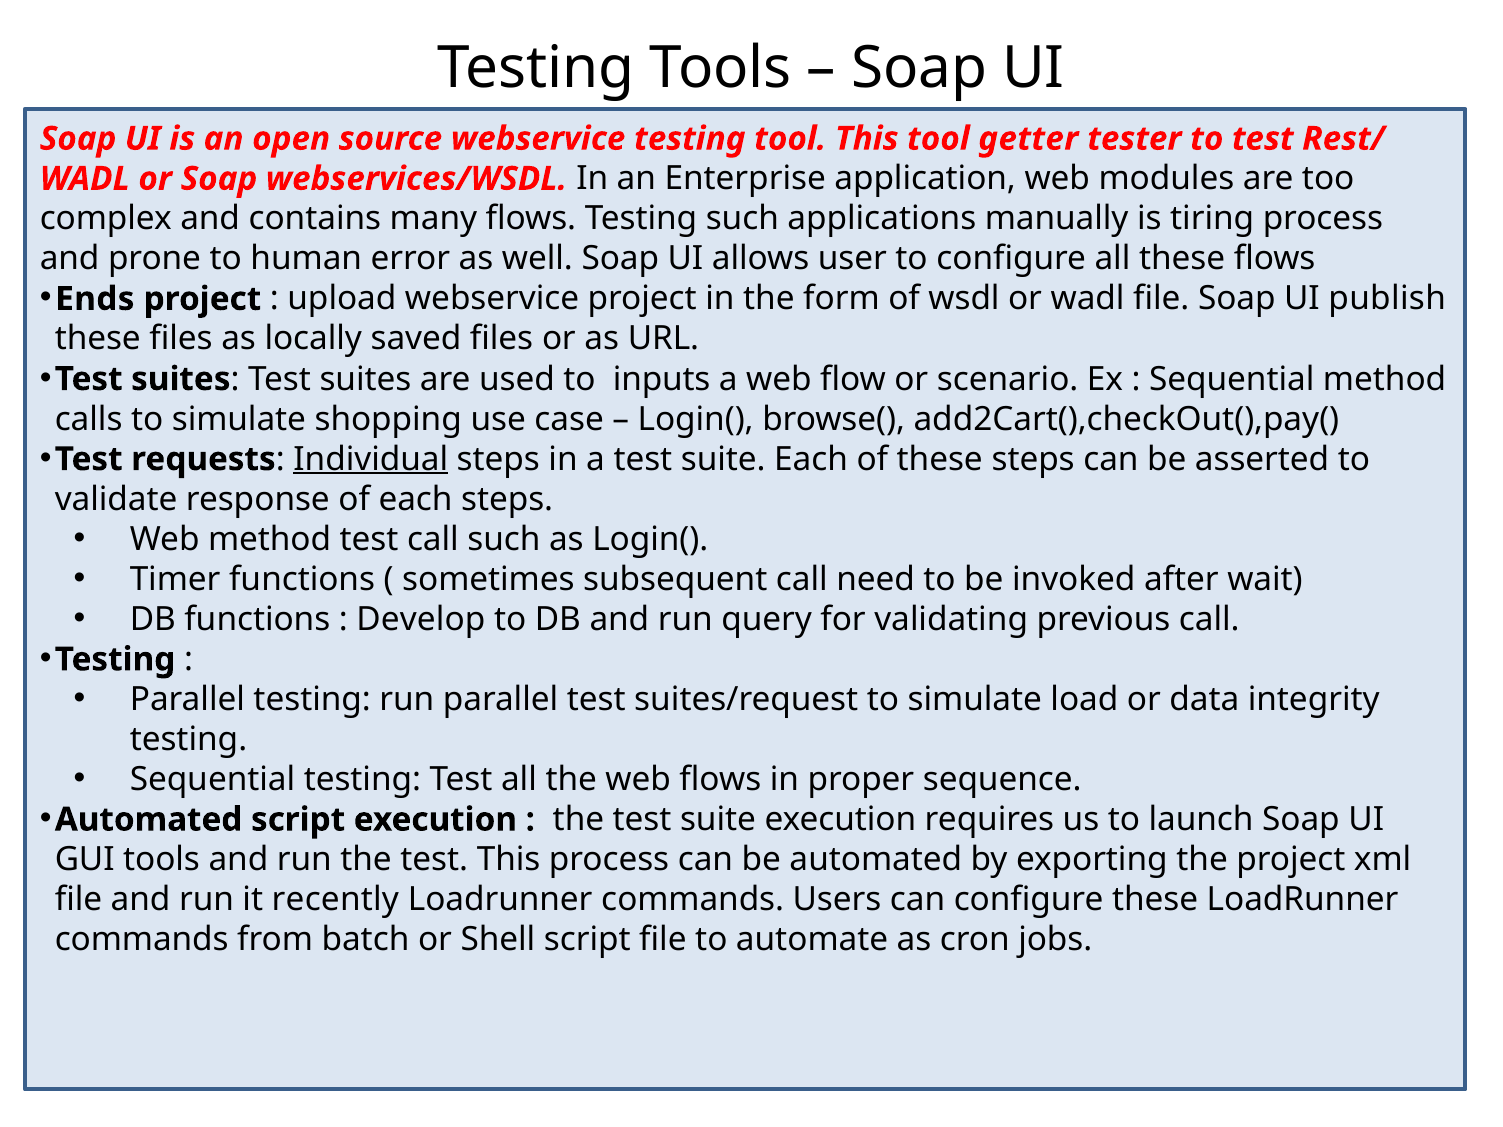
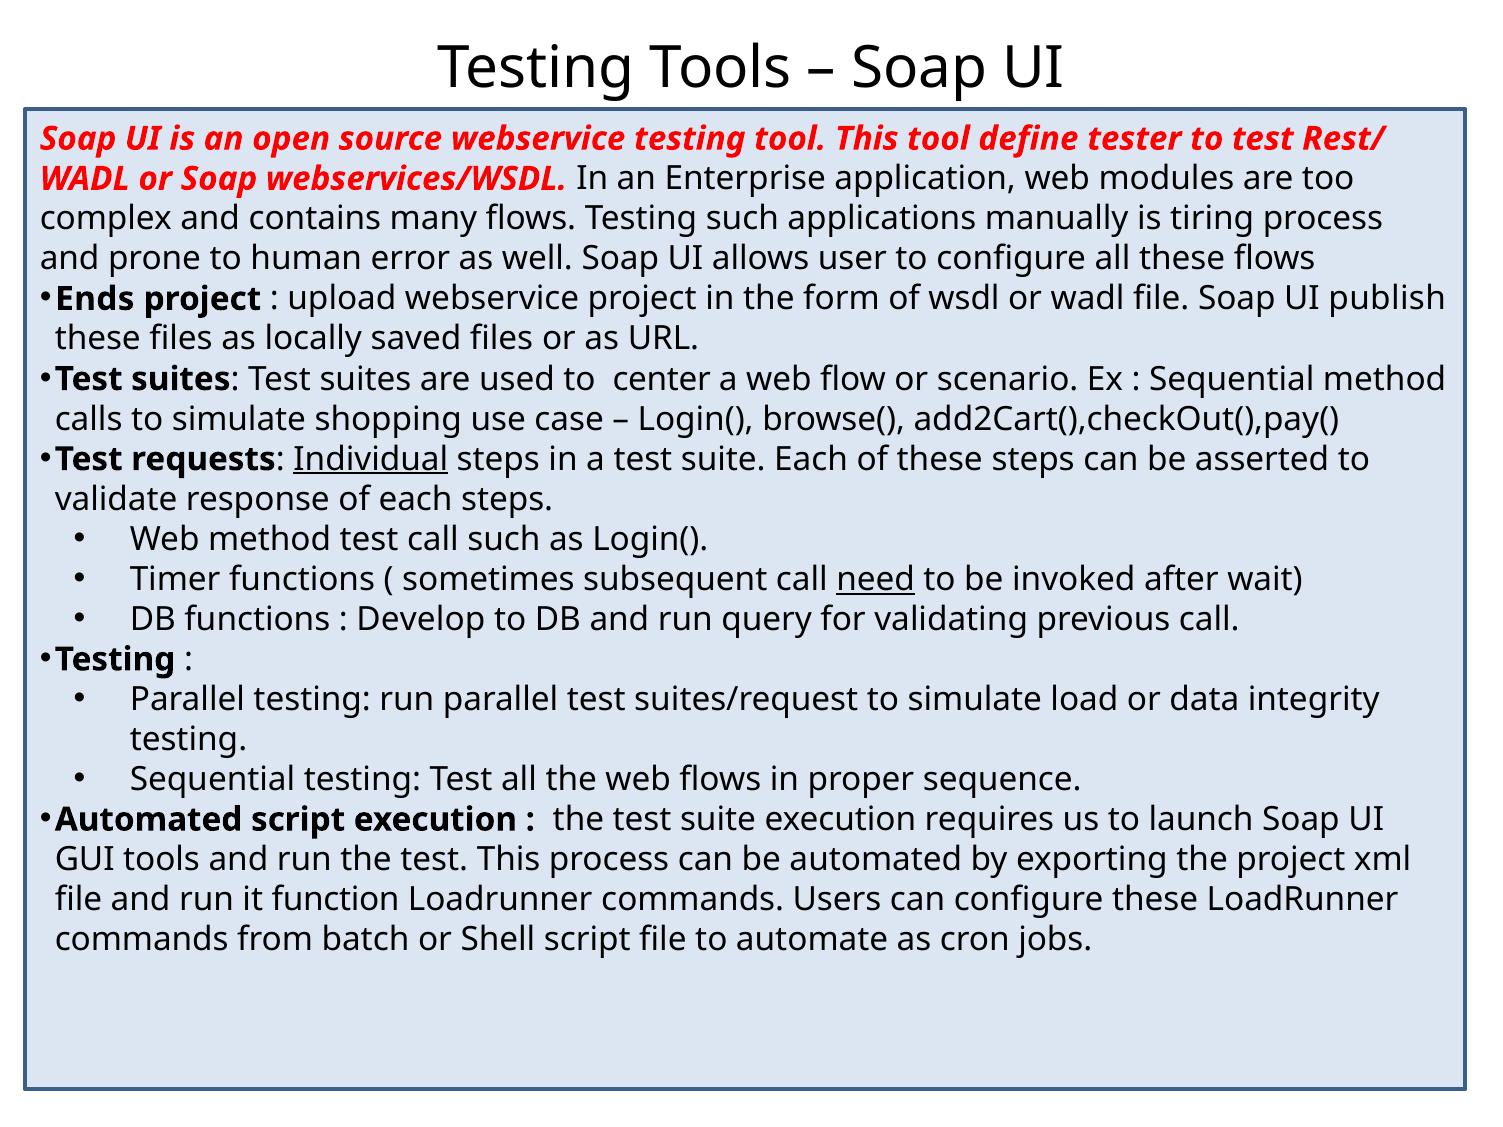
getter: getter -> define
inputs: inputs -> center
need underline: none -> present
recently: recently -> function
